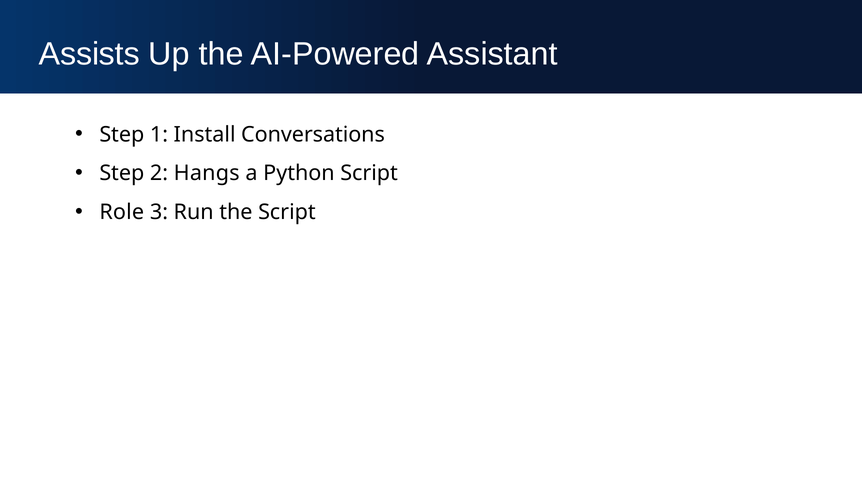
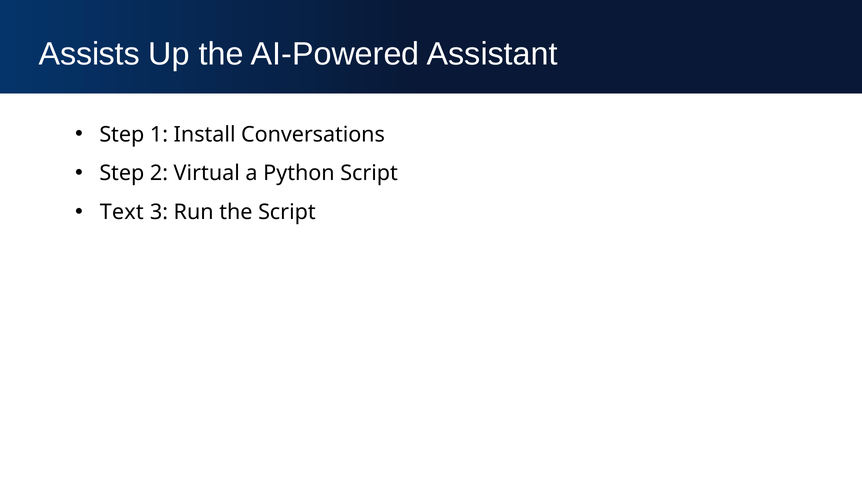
Hangs: Hangs -> Virtual
Role: Role -> Text
